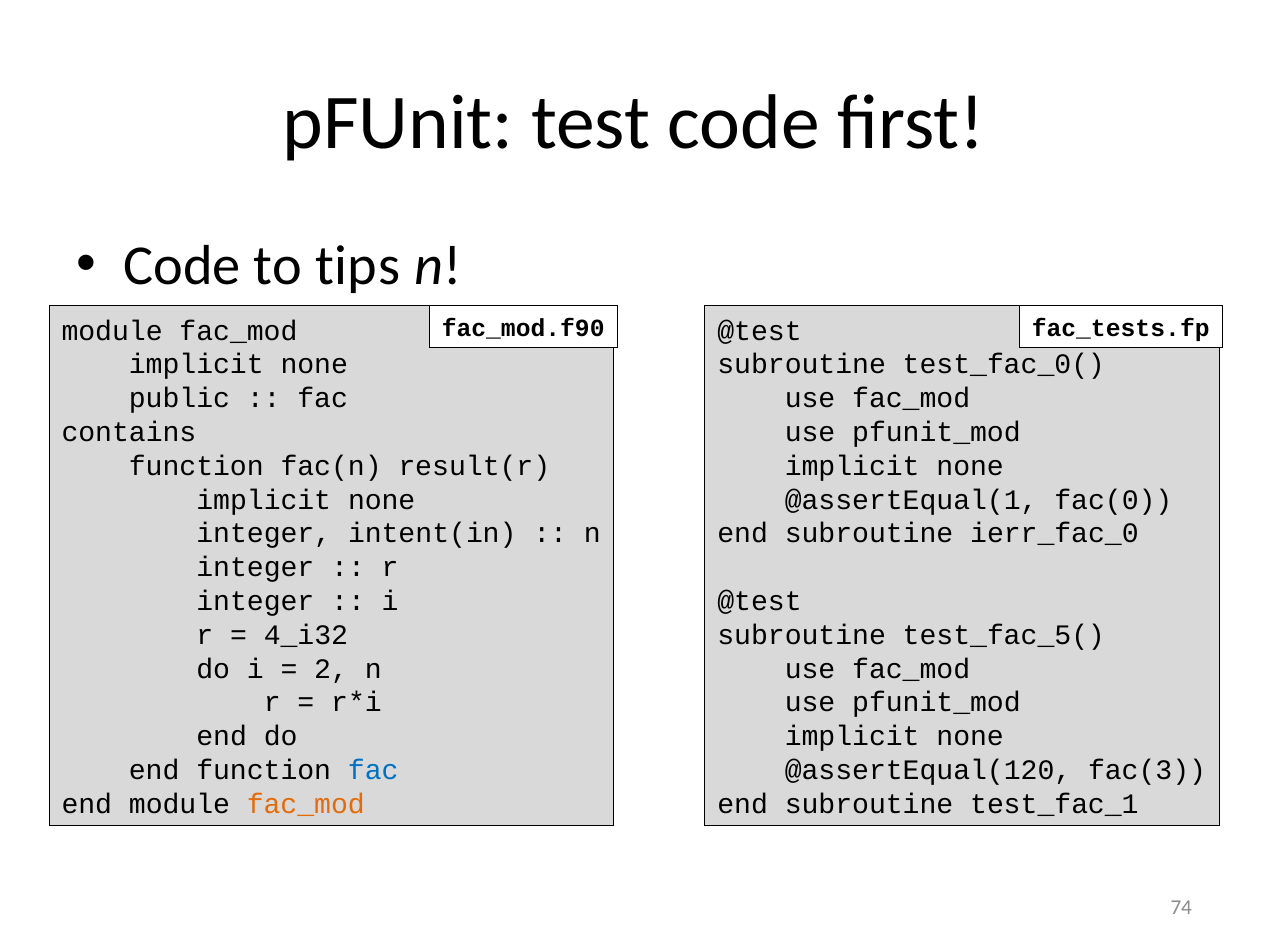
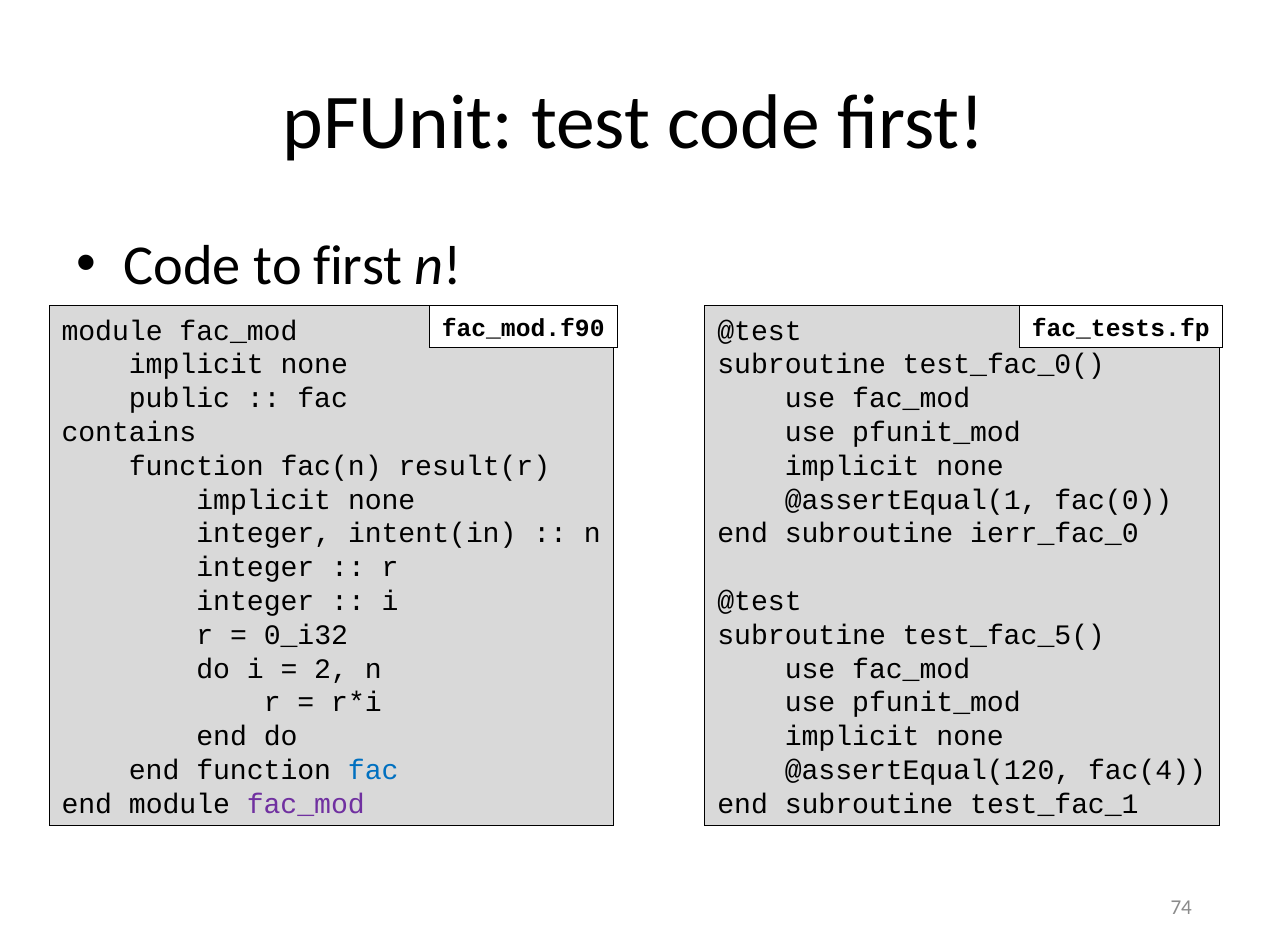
to tips: tips -> first
4_i32: 4_i32 -> 0_i32
fac(3: fac(3 -> fac(4
fac_mod at (306, 804) colour: orange -> purple
